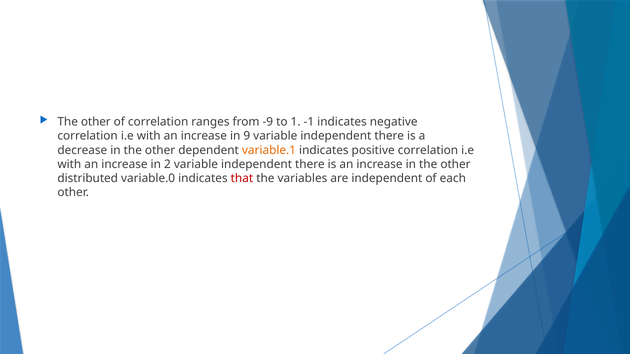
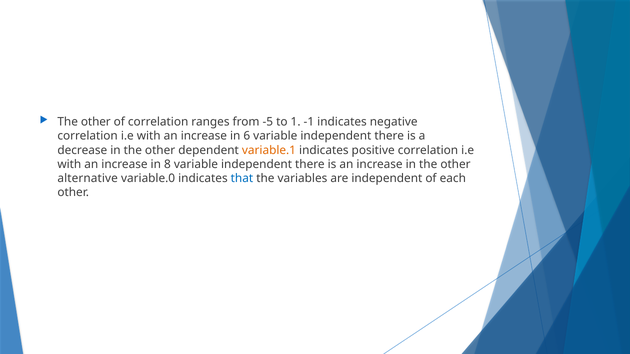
-9: -9 -> -5
9: 9 -> 6
2: 2 -> 8
distributed: distributed -> alternative
that colour: red -> blue
